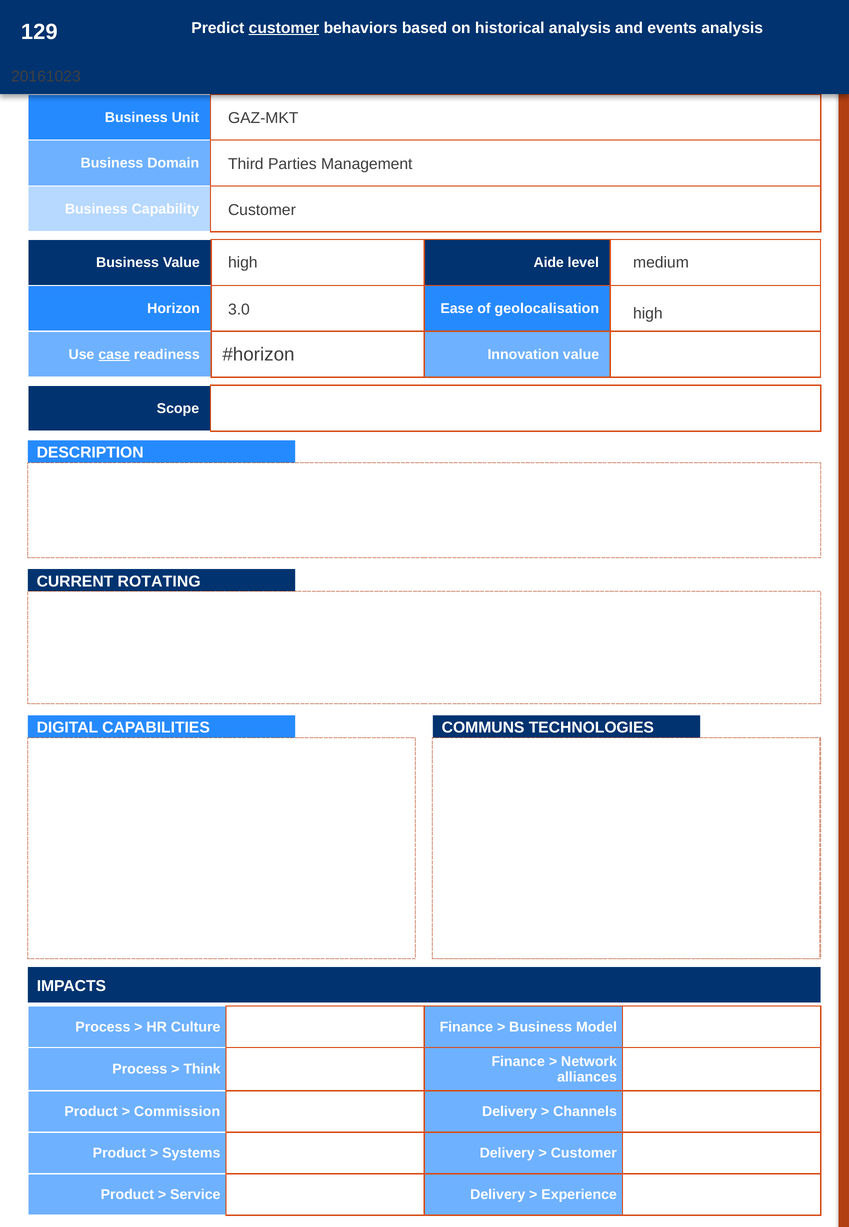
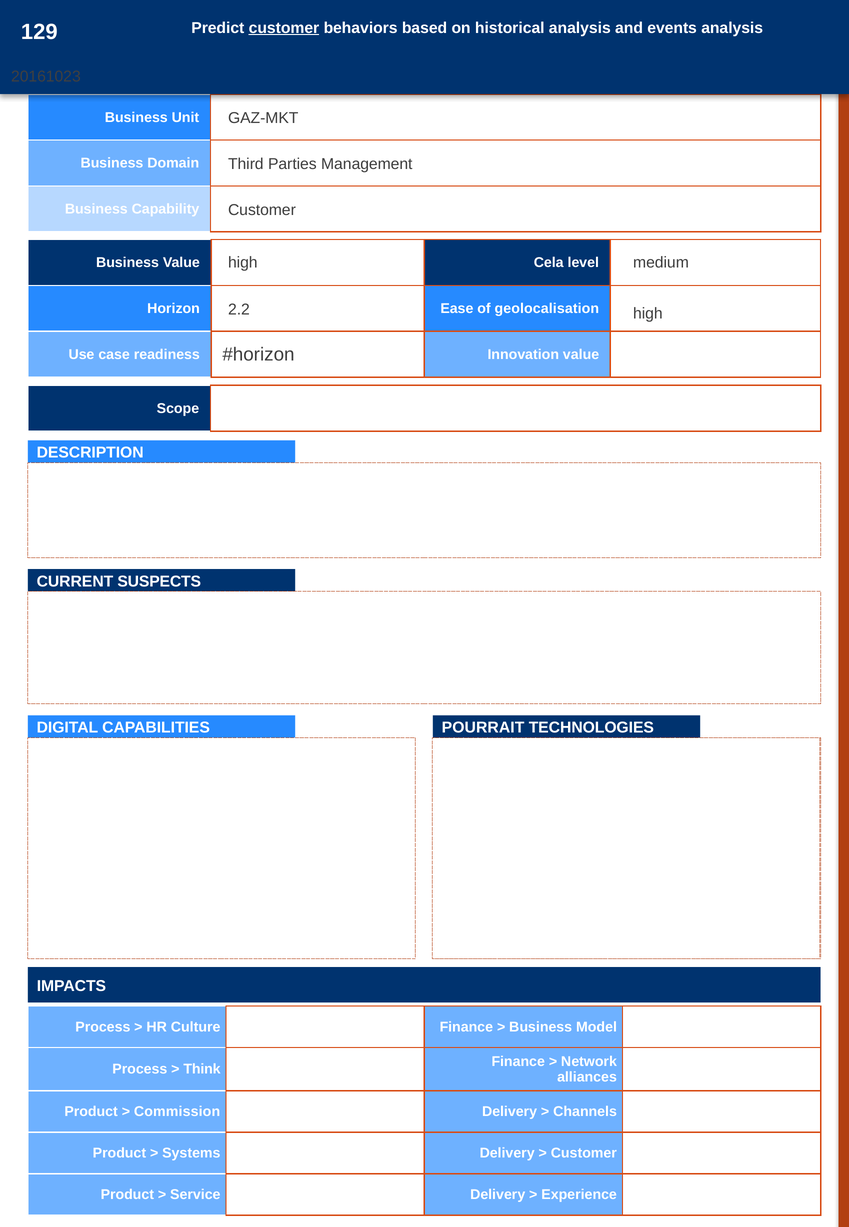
Aide: Aide -> Cela
3.0: 3.0 -> 2.2
case underline: present -> none
ROTATING: ROTATING -> SUSPECTS
COMMUNS: COMMUNS -> POURRAIT
